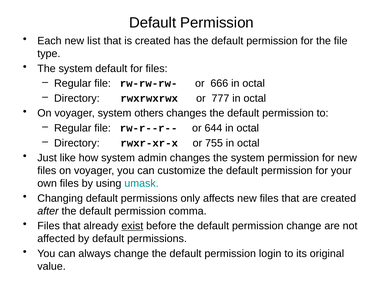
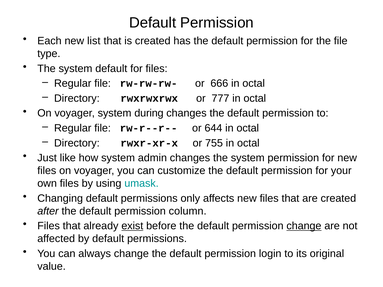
others: others -> during
comma: comma -> column
change at (304, 226) underline: none -> present
